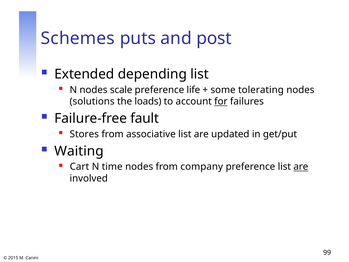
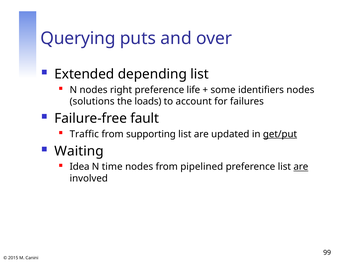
Schemes: Schemes -> Querying
post: post -> over
scale: scale -> right
tolerating: tolerating -> identifiers
for underline: present -> none
Stores: Stores -> Traffic
associative: associative -> supporting
get/put underline: none -> present
Cart: Cart -> Idea
company: company -> pipelined
